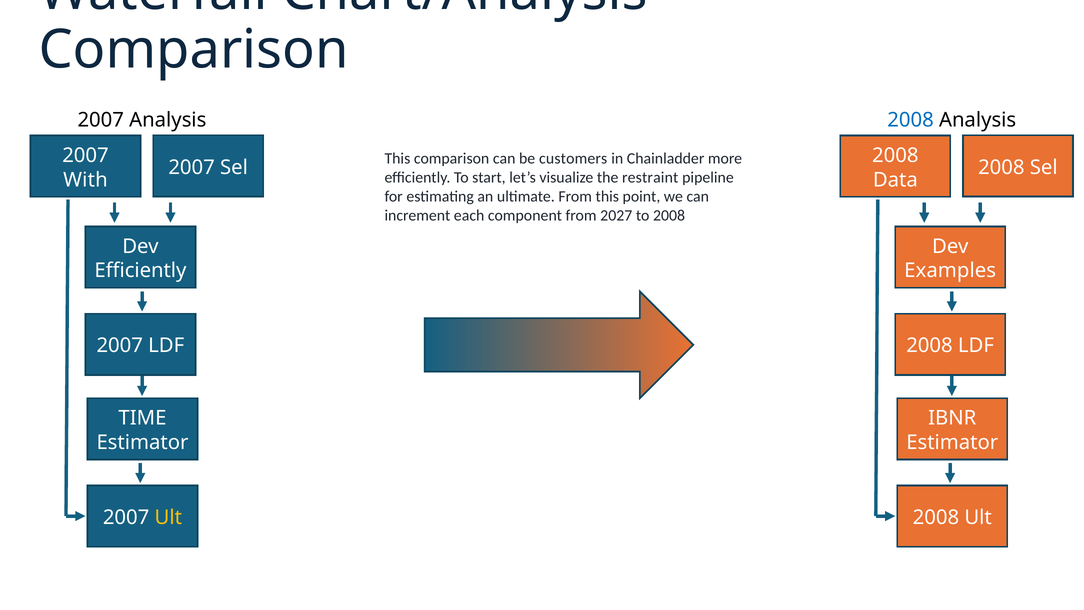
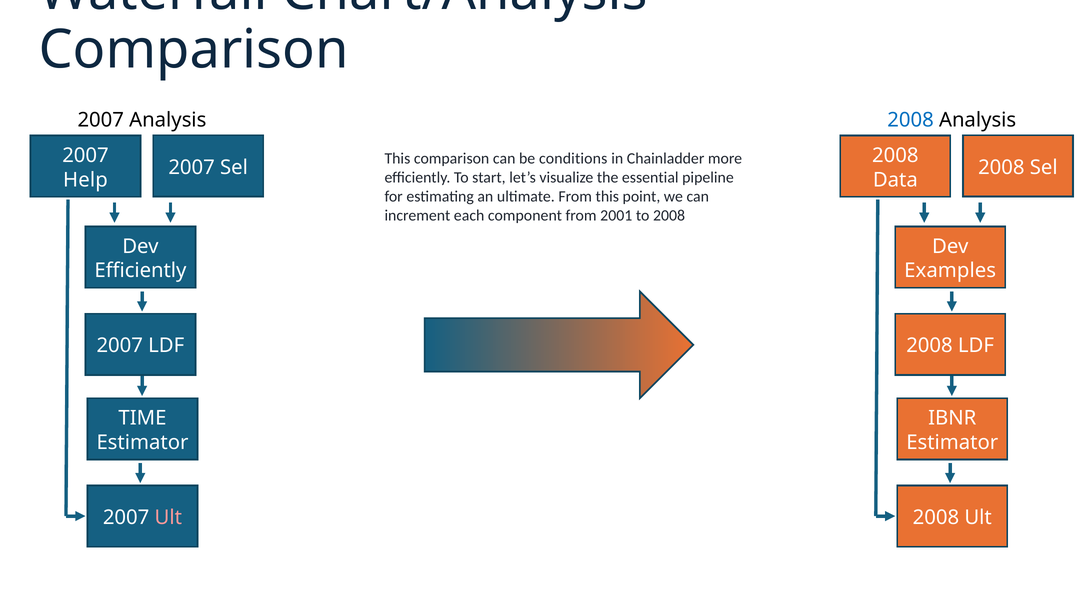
customers: customers -> conditions
restraint: restraint -> essential
With: With -> Help
2027: 2027 -> 2001
Ult at (168, 517) colour: yellow -> pink
